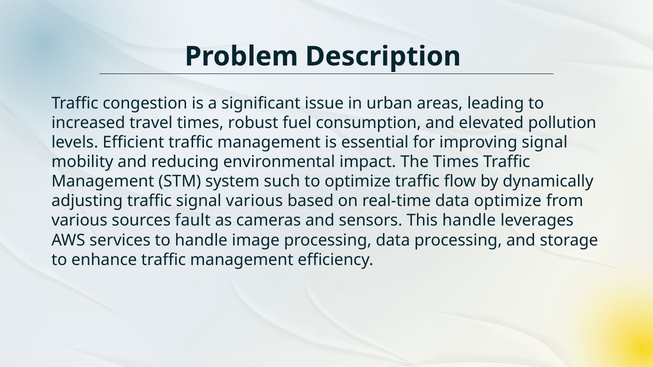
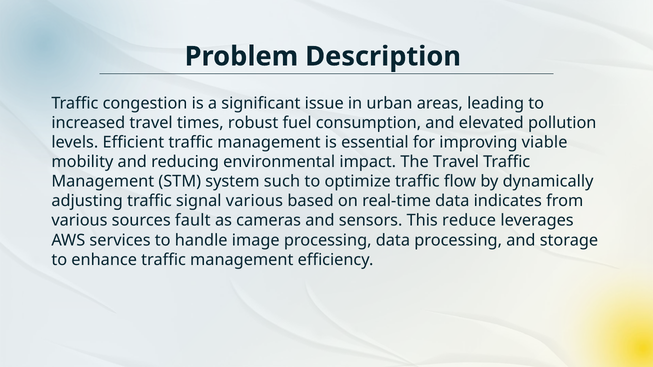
improving signal: signal -> viable
The Times: Times -> Travel
data optimize: optimize -> indicates
This handle: handle -> reduce
